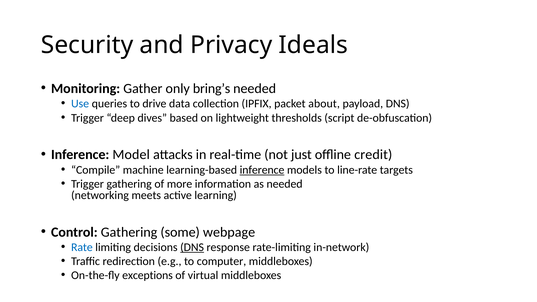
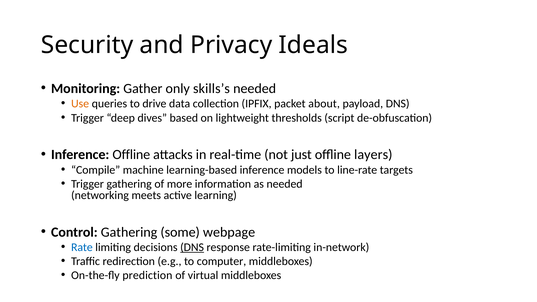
bring’s: bring’s -> skills’s
Use colour: blue -> orange
Inference Model: Model -> Offline
credit: credit -> layers
inference at (262, 170) underline: present -> none
exceptions: exceptions -> prediction
